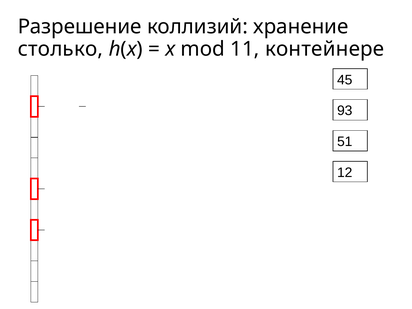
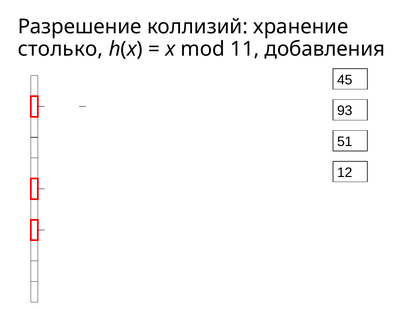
контейнере: контейнере -> добавления
